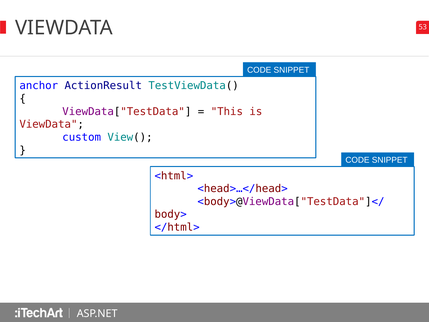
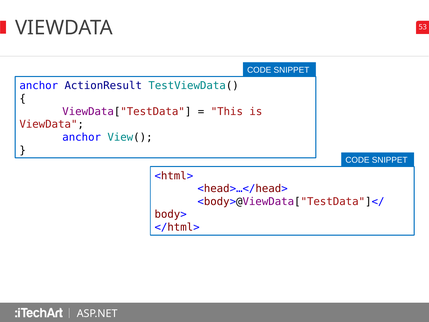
custom at (82, 137): custom -> anchor
